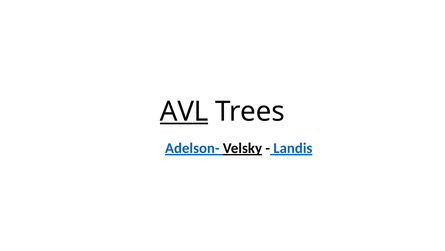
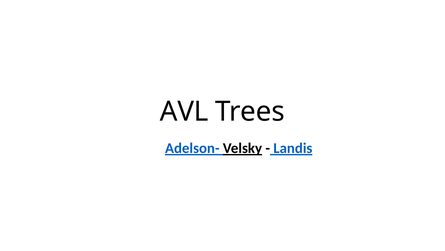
AVL underline: present -> none
